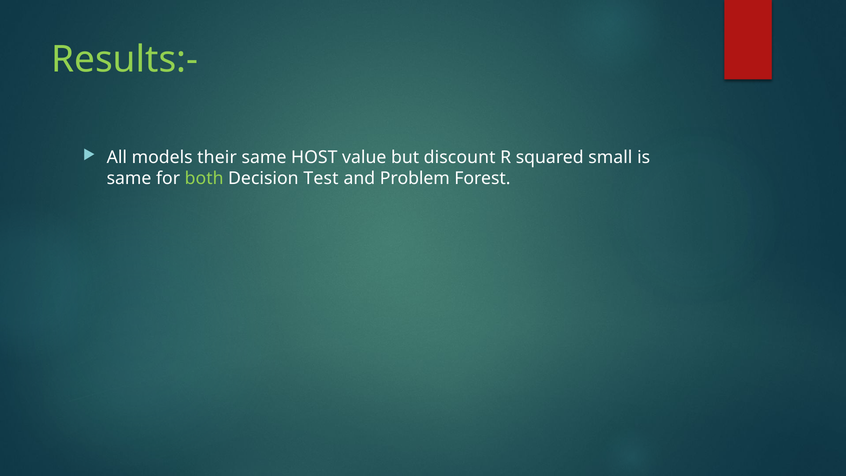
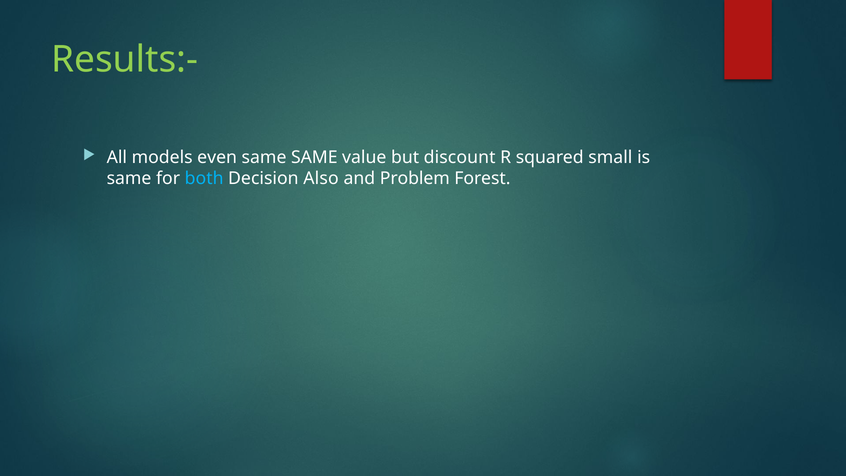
their: their -> even
same HOST: HOST -> SAME
both colour: light green -> light blue
Test: Test -> Also
